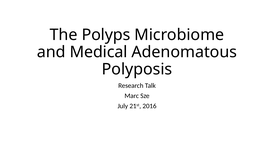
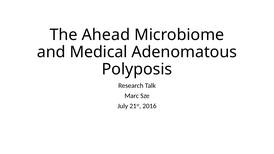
Polyps: Polyps -> Ahead
